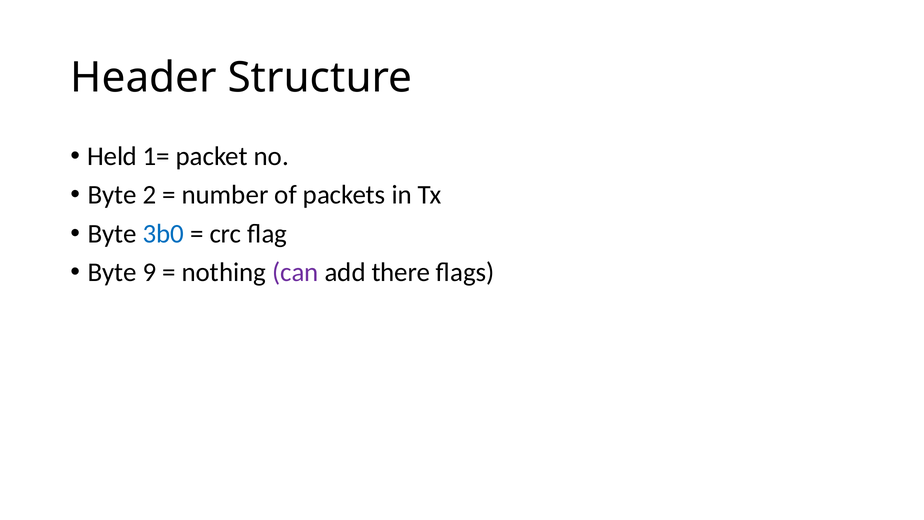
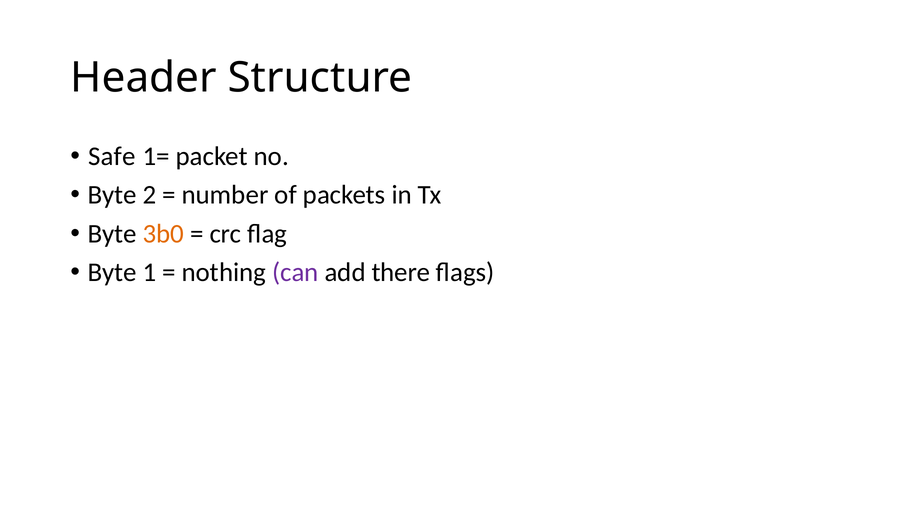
Held: Held -> Safe
3b0 colour: blue -> orange
9: 9 -> 1
